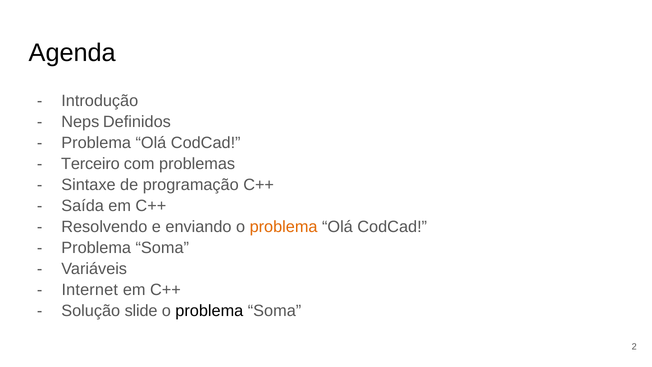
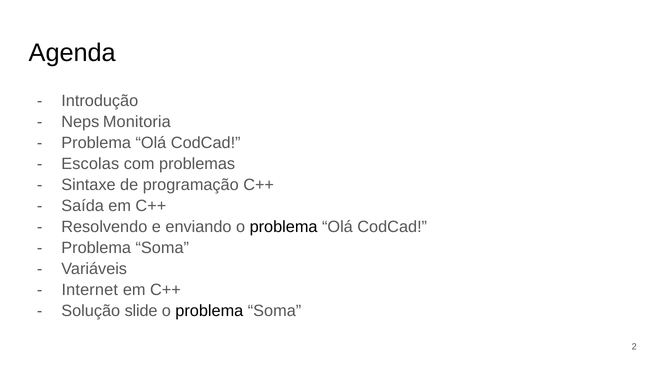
Definidos: Definidos -> Monitoria
Terceiro: Terceiro -> Escolas
problema at (284, 227) colour: orange -> black
